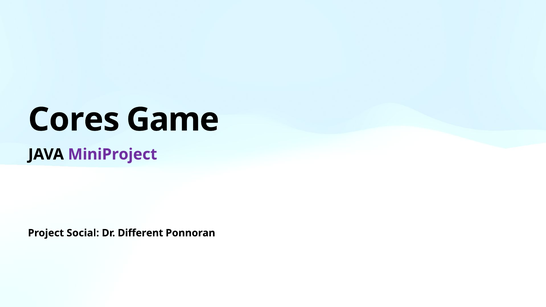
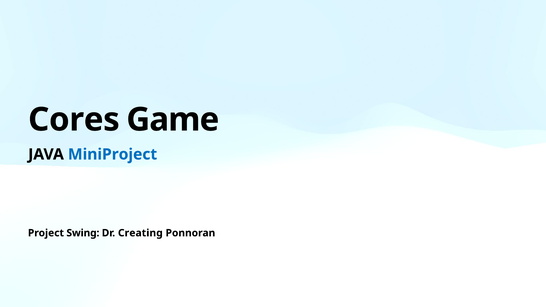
MiniProject colour: purple -> blue
Social: Social -> Swing
Different: Different -> Creating
